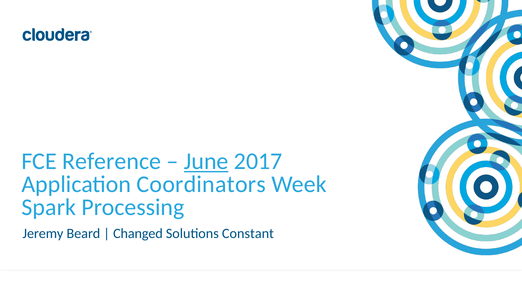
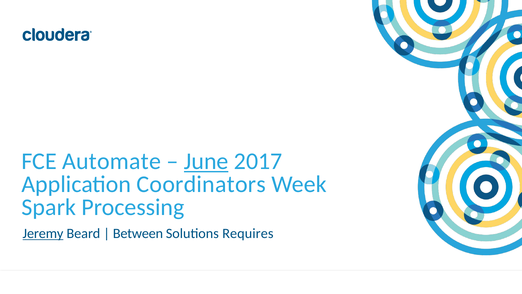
Reference: Reference -> Automate
Jeremy underline: none -> present
Changed: Changed -> Between
Constant: Constant -> Requires
